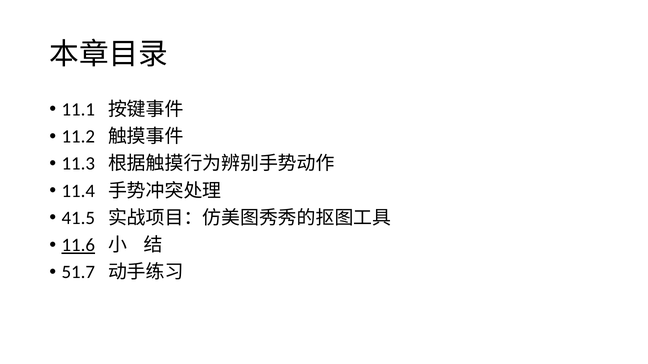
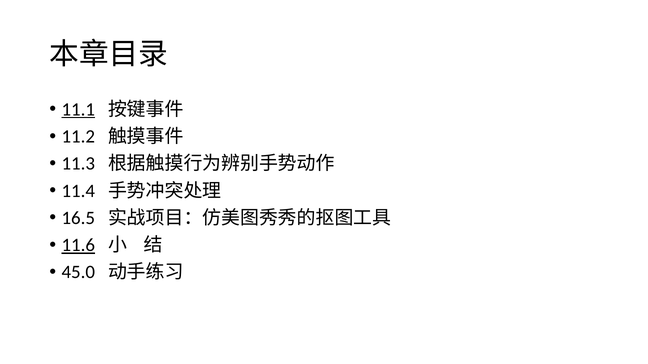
11.1 underline: none -> present
41.5: 41.5 -> 16.5
51.7: 51.7 -> 45.0
